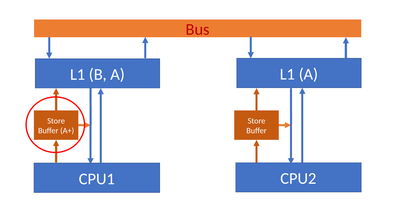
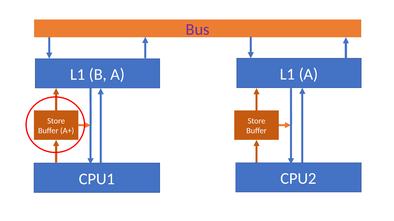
Bus colour: red -> purple
